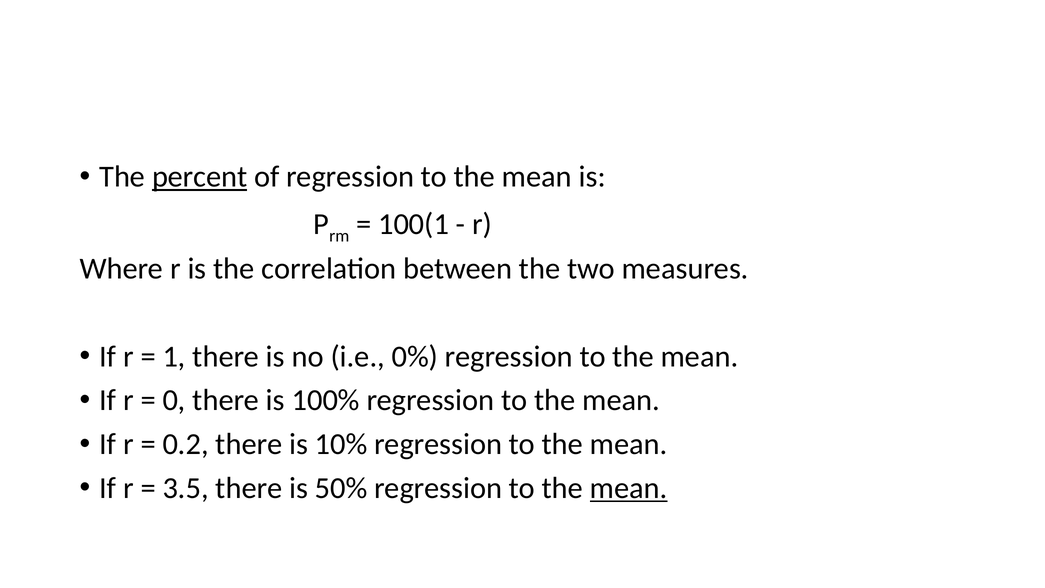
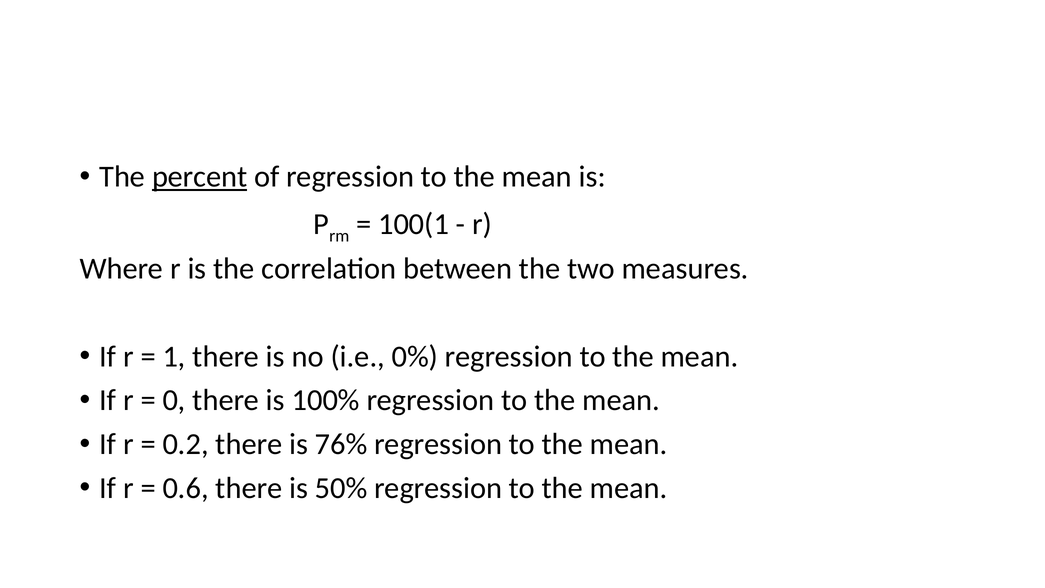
10%: 10% -> 76%
3.5: 3.5 -> 0.6
mean at (629, 488) underline: present -> none
